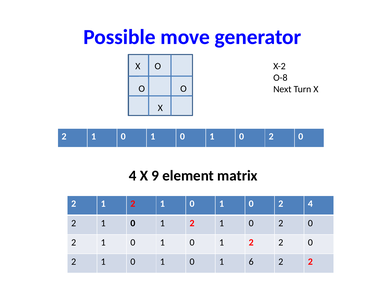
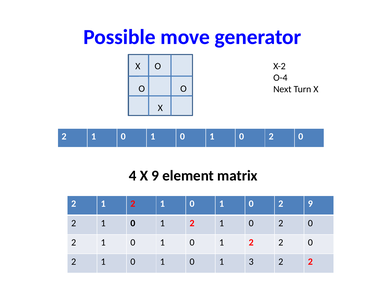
O-8: O-8 -> O-4
2 4: 4 -> 9
6: 6 -> 3
